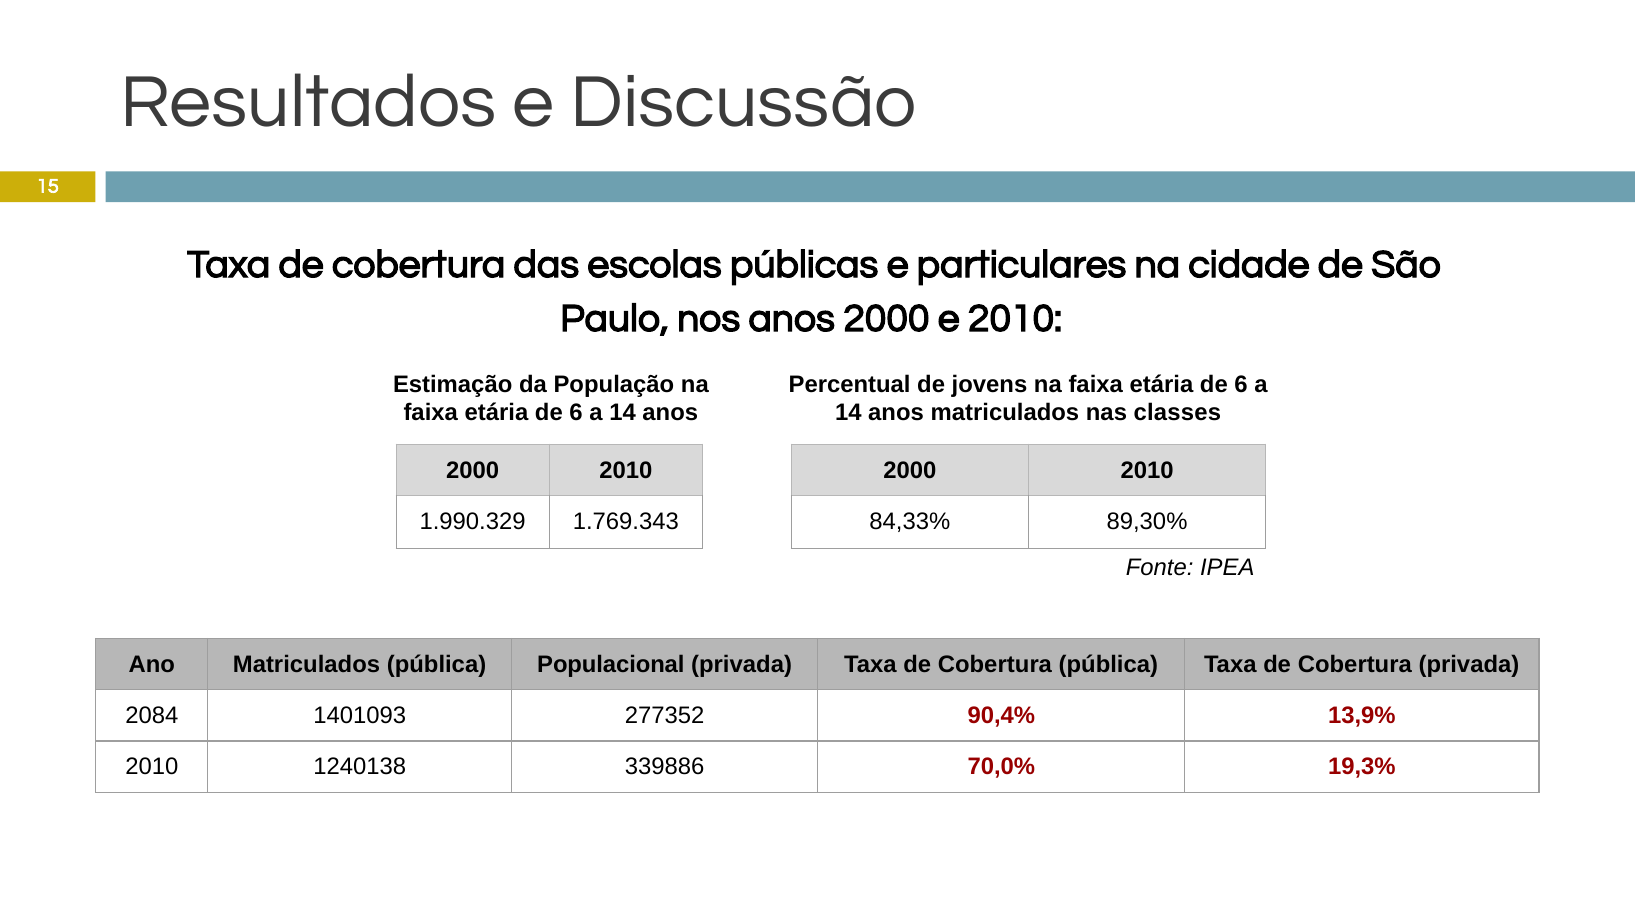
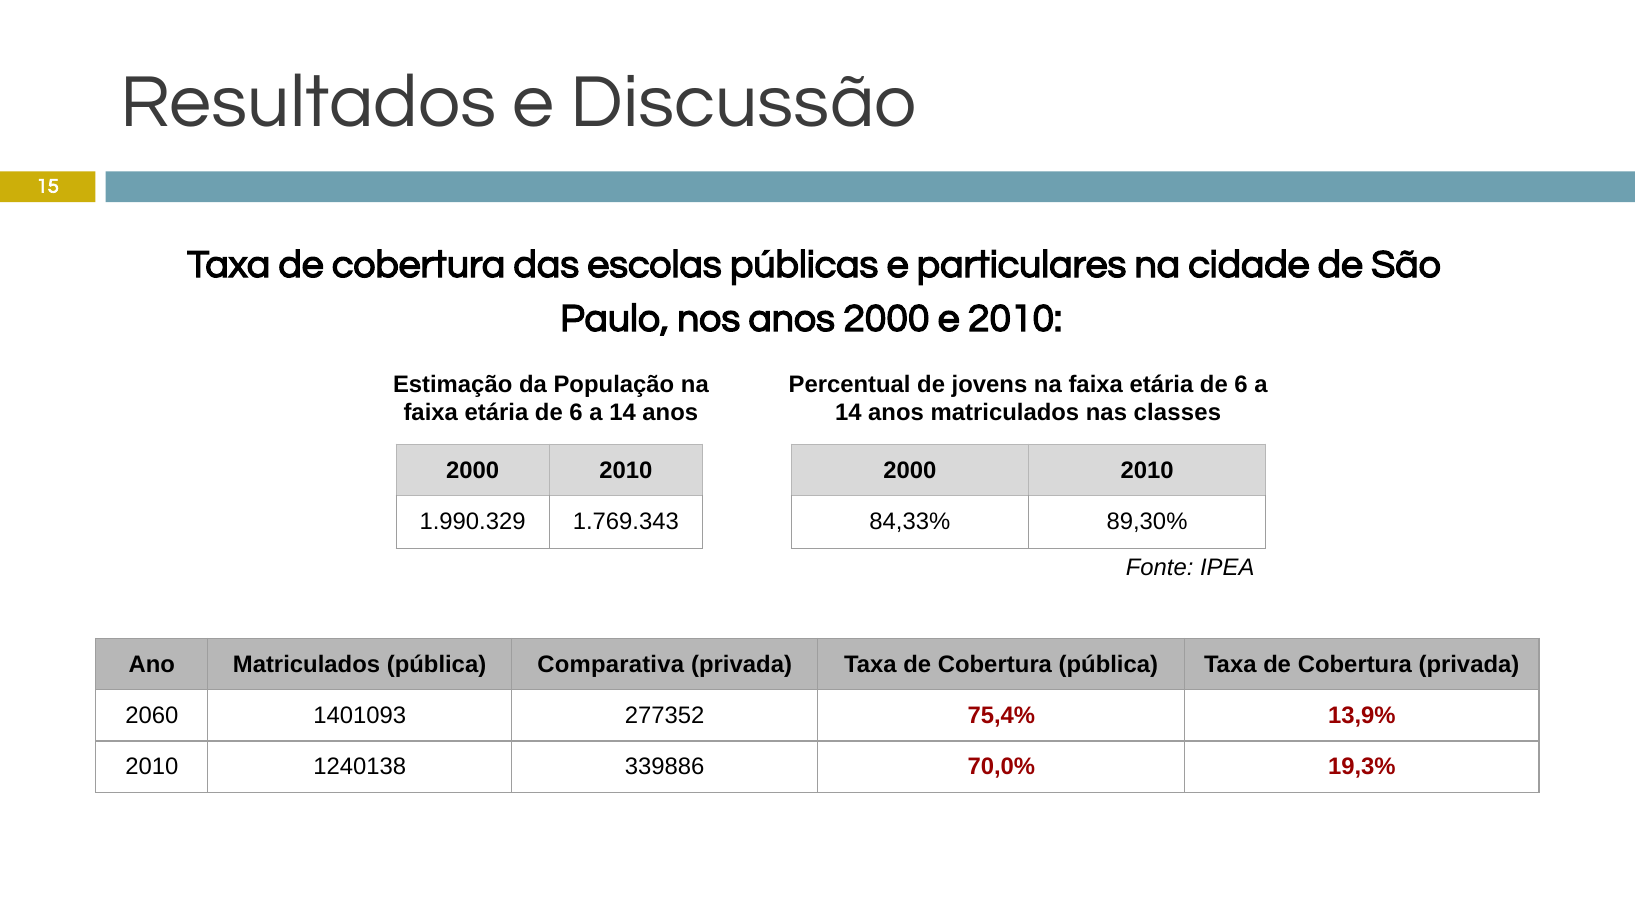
Populacional: Populacional -> Comparativa
2084: 2084 -> 2060
90,4%: 90,4% -> 75,4%
